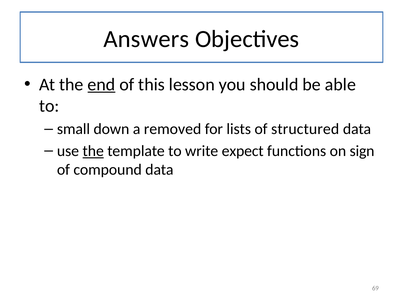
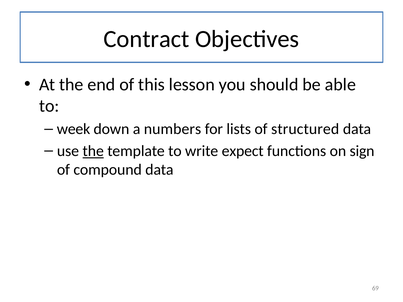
Answers: Answers -> Contract
end underline: present -> none
small: small -> week
removed: removed -> numbers
